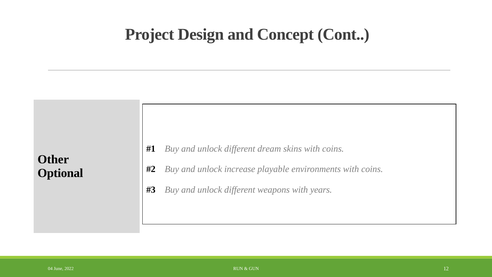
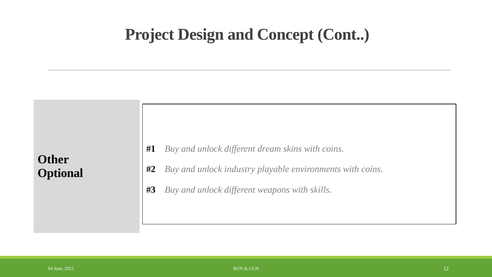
increase: increase -> industry
years: years -> skills
